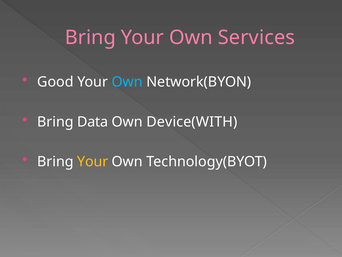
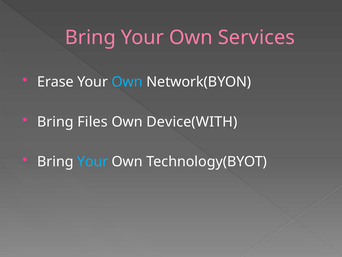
Good: Good -> Erase
Data: Data -> Files
Your at (93, 161) colour: yellow -> light blue
